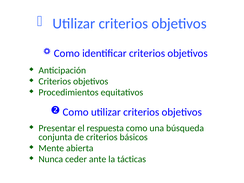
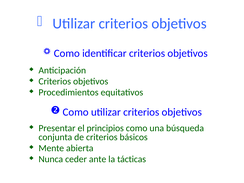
respuesta: respuesta -> principios
